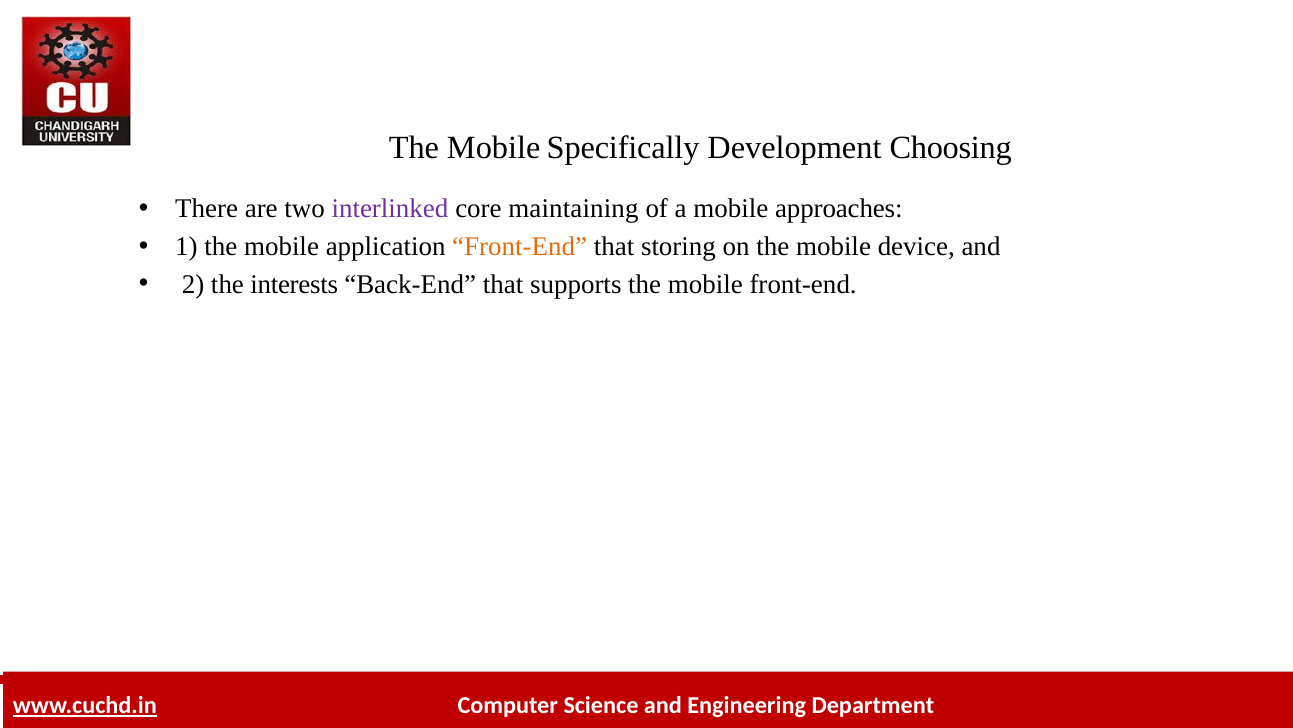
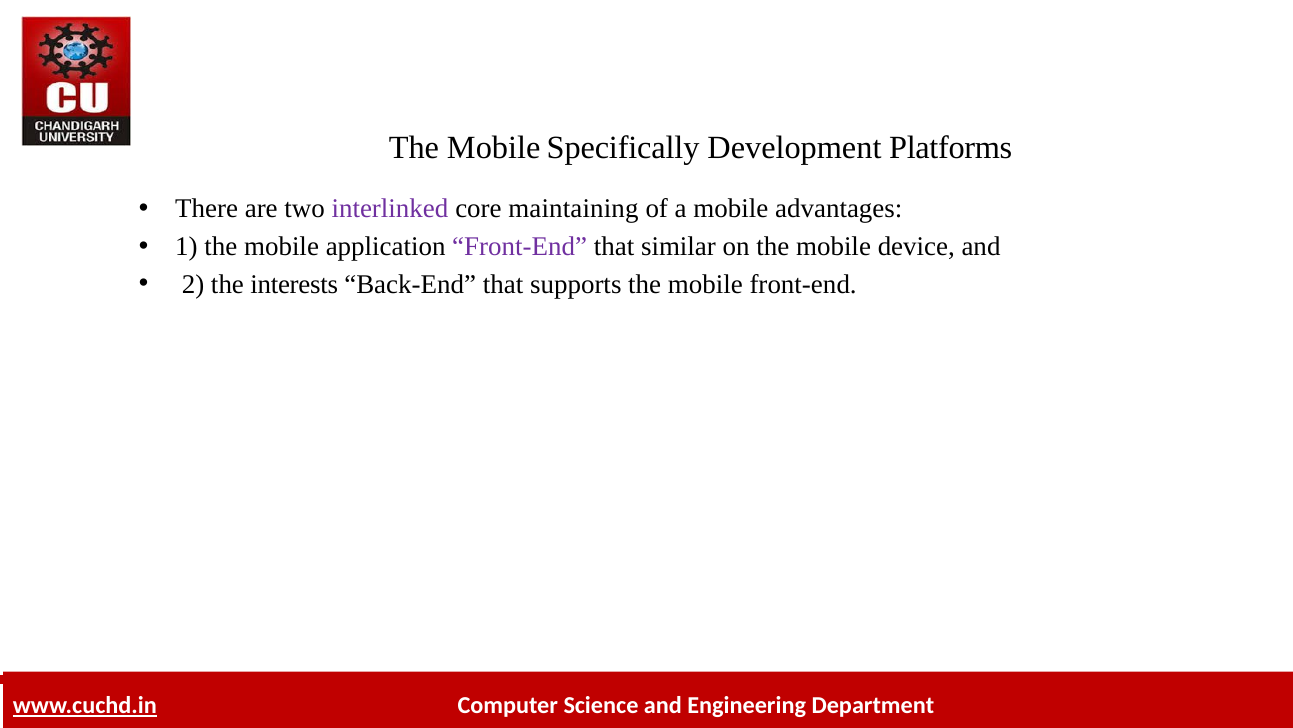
Choosing: Choosing -> Platforms
approaches: approaches -> advantages
Front-End at (520, 246) colour: orange -> purple
storing: storing -> similar
